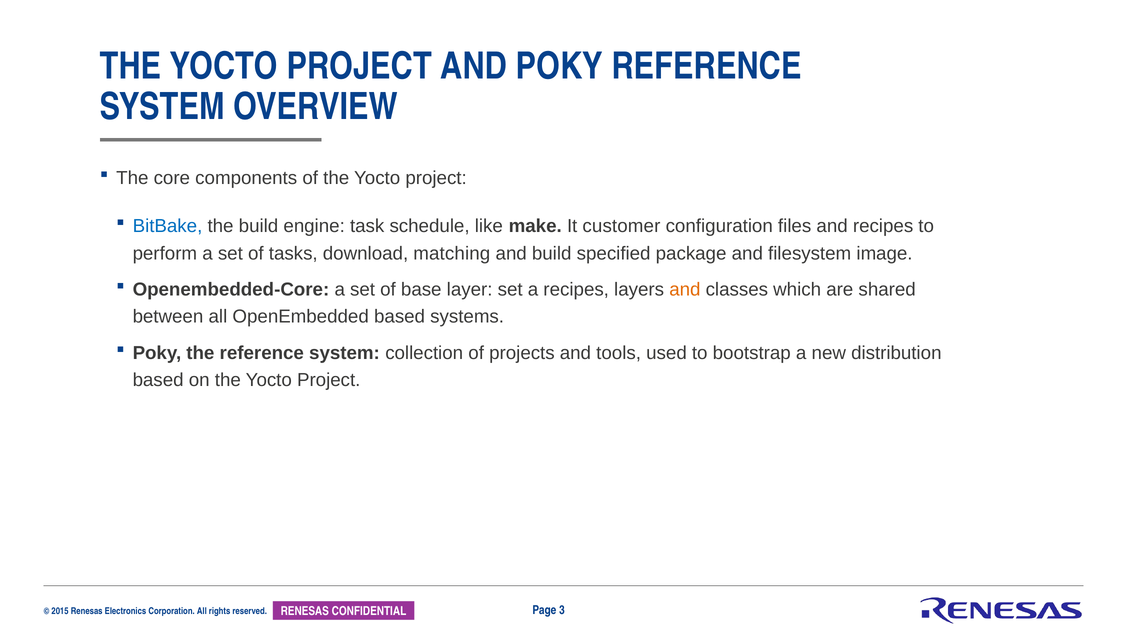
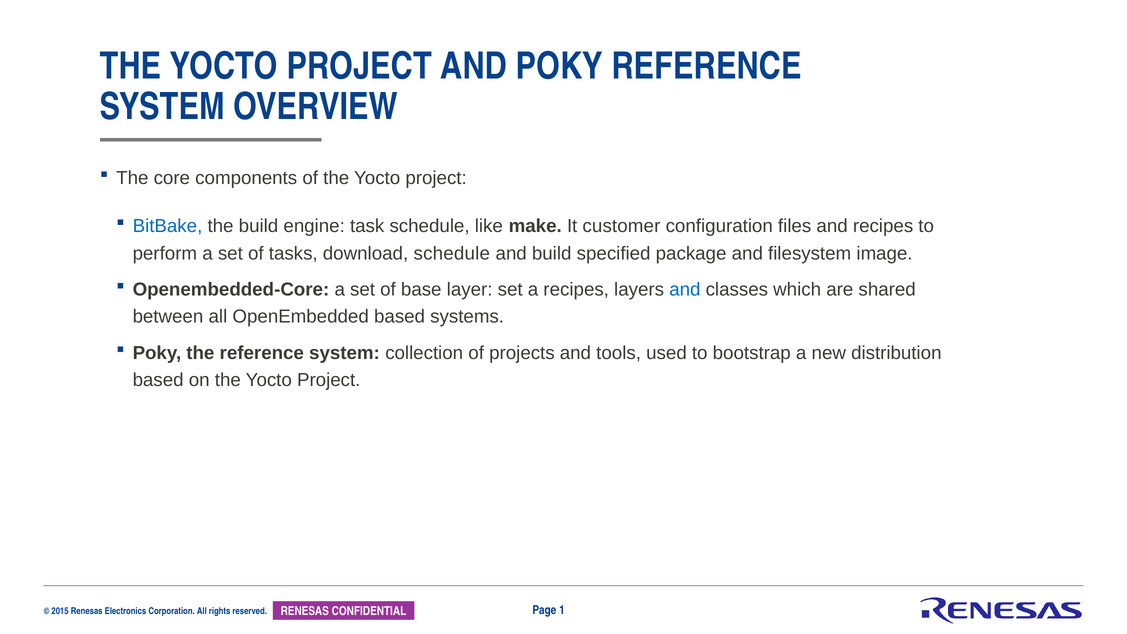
download matching: matching -> schedule
and at (685, 290) colour: orange -> blue
3: 3 -> 1
